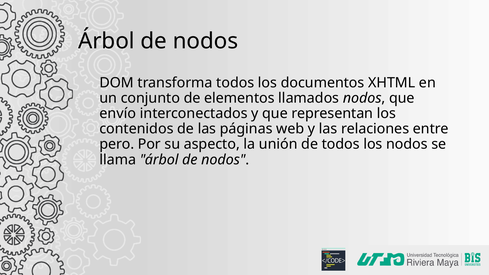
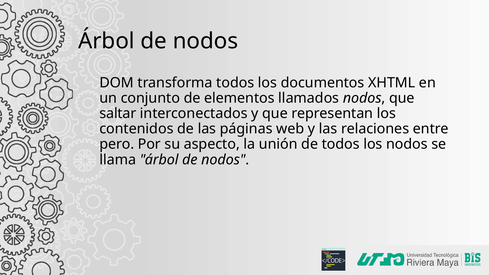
envío: envío -> saltar
